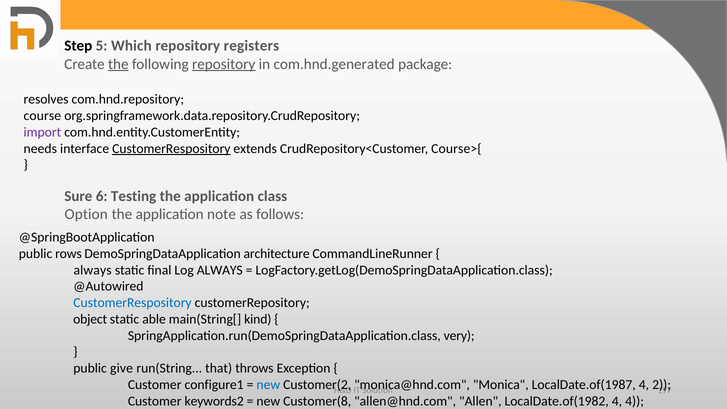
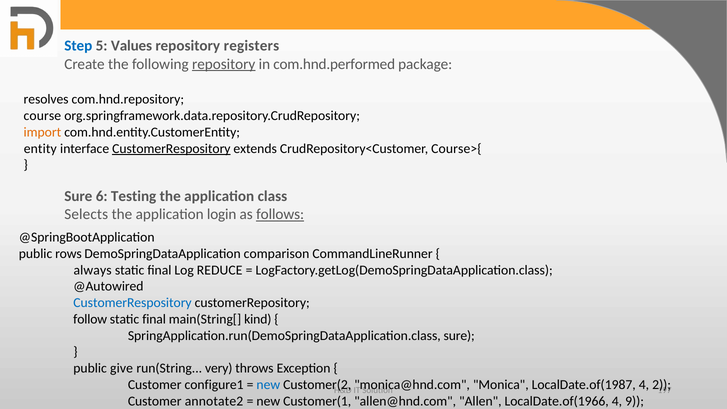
Step colour: black -> blue
Which: Which -> Values
the at (118, 64) underline: present -> none
com.hnd.generated: com.hnd.generated -> com.hnd.performed
import colour: purple -> orange
needs: needs -> entity
Option: Option -> Selects
note: note -> login
follows underline: none -> present
architecture: architecture -> comparison
Log ALWAYS: ALWAYS -> REDUCE
object: object -> follow
able at (154, 319): able -> final
SpringApplication.run(DemoSpringDataApplication.class very: very -> sure
that: that -> very
keywords2: keywords2 -> annotate2
Customer(8: Customer(8 -> Customer(1
LocalDate.of(1982: LocalDate.of(1982 -> LocalDate.of(1966
4 4: 4 -> 9
